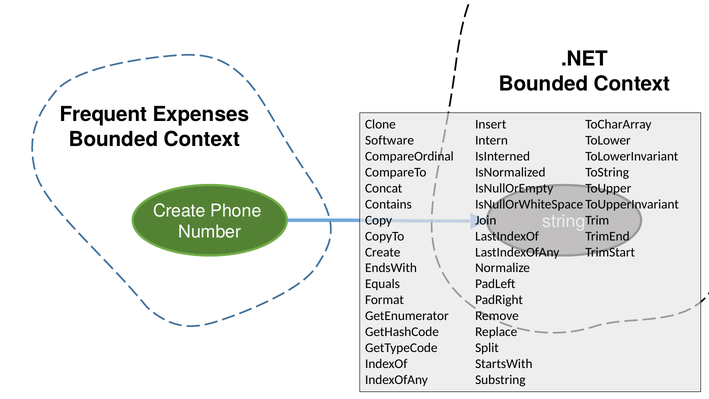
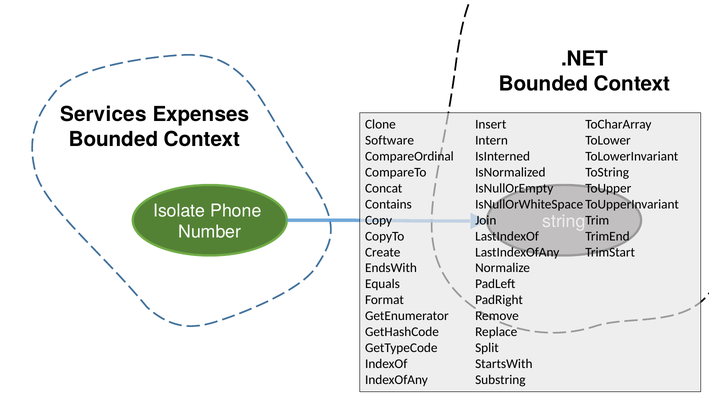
Frequent: Frequent -> Services
Create at (179, 211): Create -> Isolate
